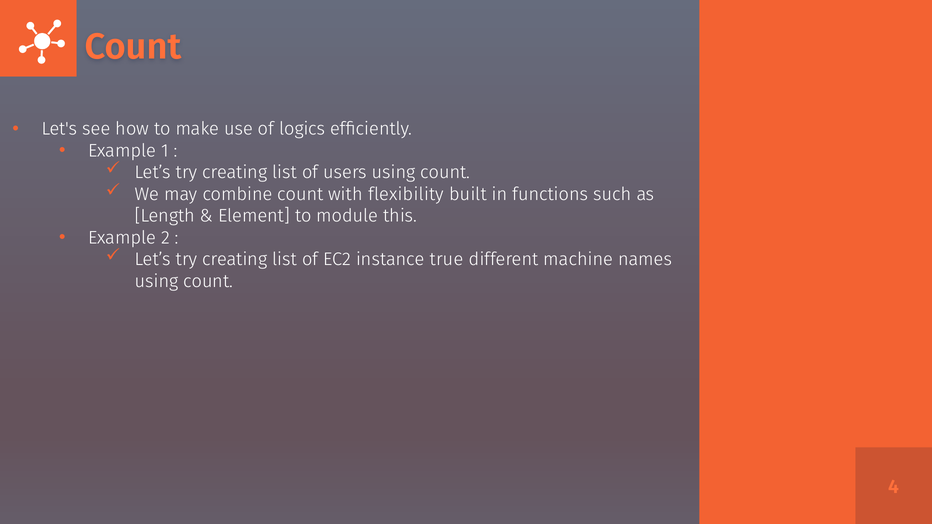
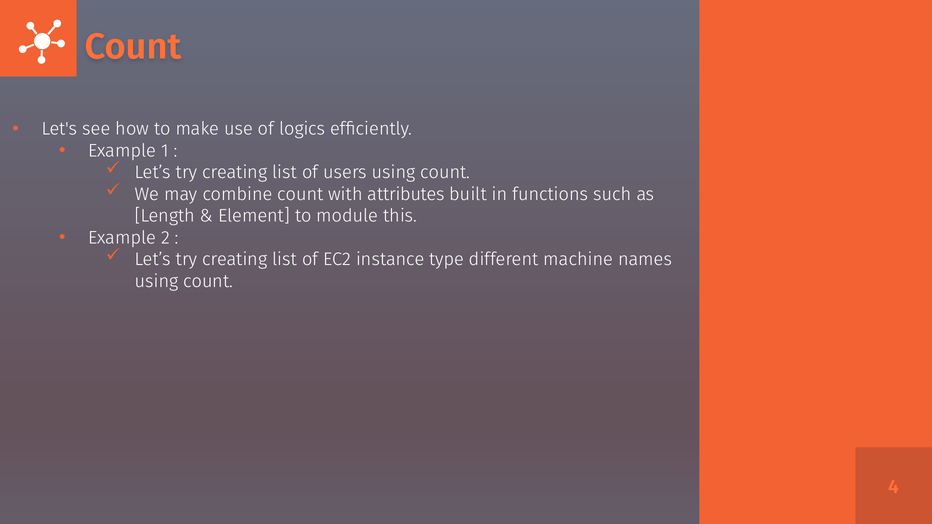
flexibility: flexibility -> attributes
true: true -> type
